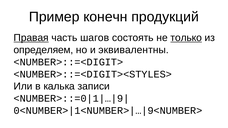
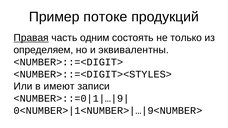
конечн: конечн -> потоке
шагов: шагов -> одним
только underline: present -> none
калька: калька -> имеют
